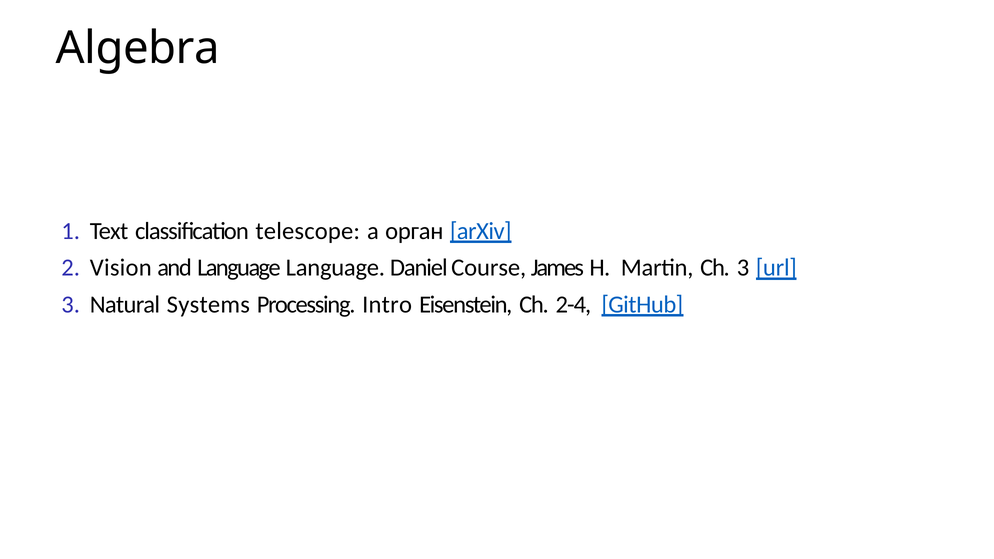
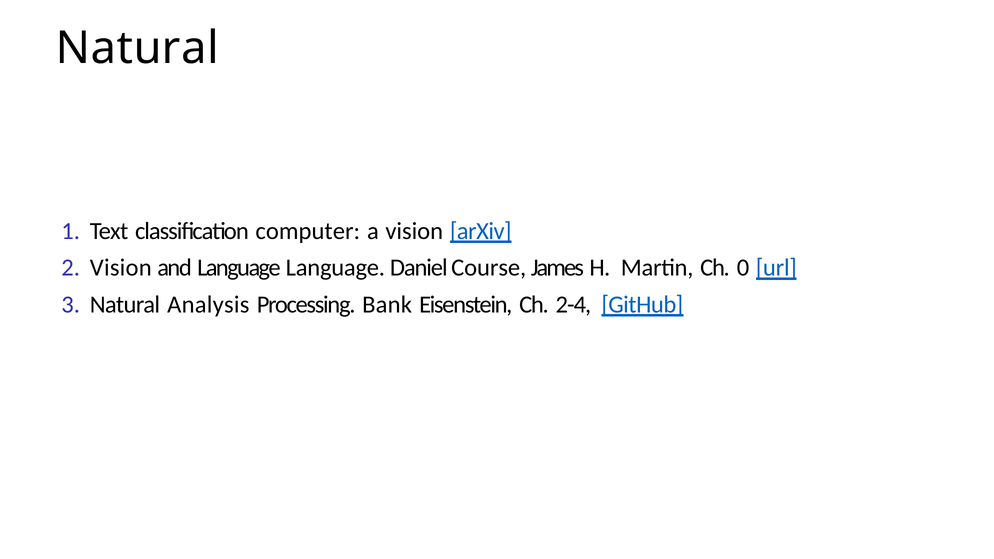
Algebra at (138, 48): Algebra -> Natural
telescope: telescope -> computer
a орган: орган -> vision
Ch 3: 3 -> 0
Systems: Systems -> Analysis
Intro: Intro -> Bank
